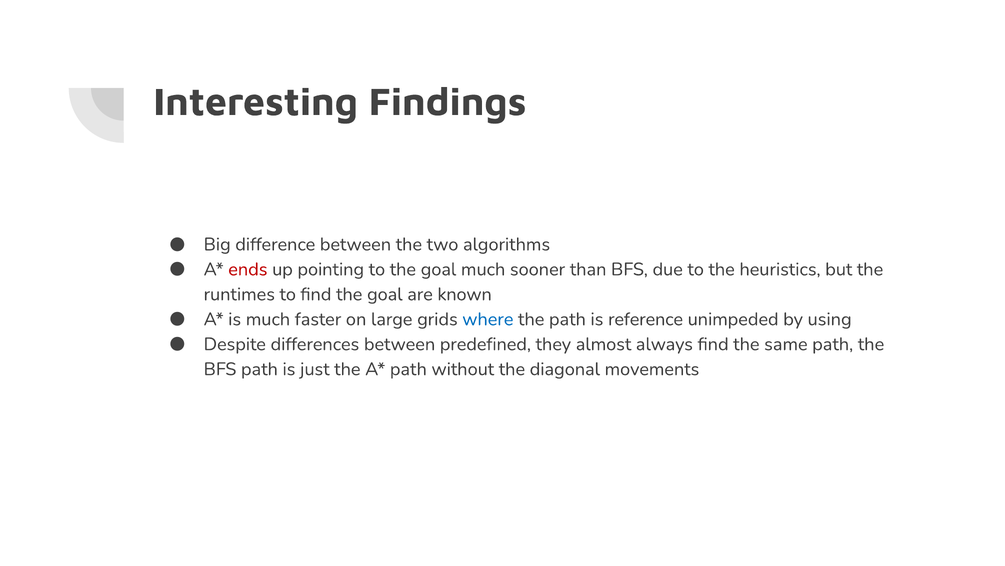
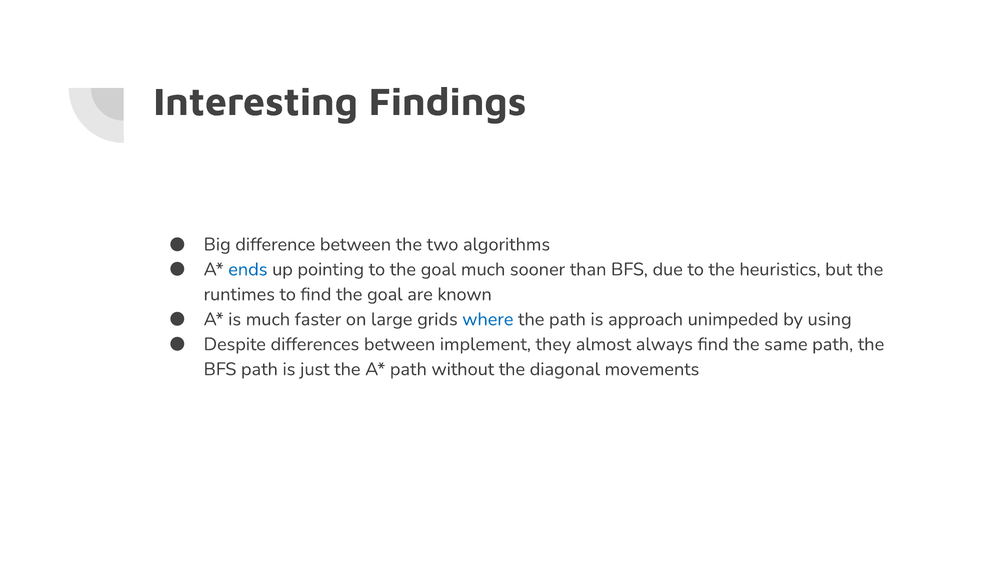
ends colour: red -> blue
reference: reference -> approach
predefined: predefined -> implement
